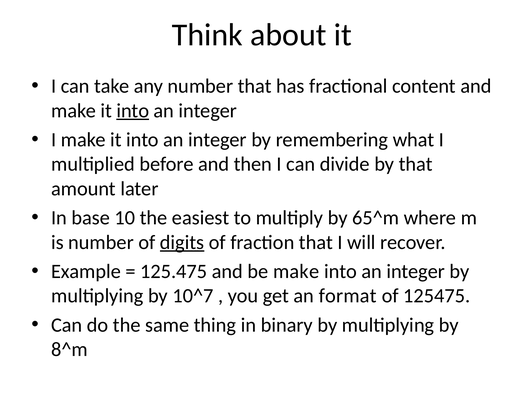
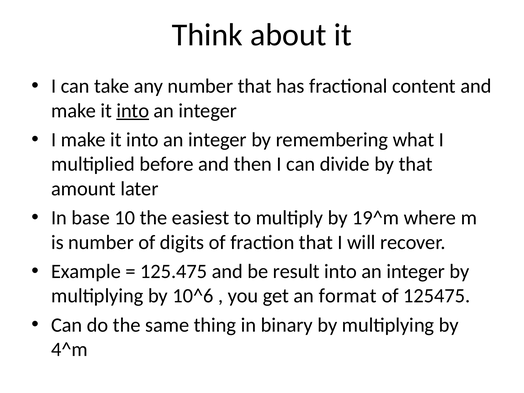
65^m: 65^m -> 19^m
digits underline: present -> none
be make: make -> result
10^7: 10^7 -> 10^6
8^m: 8^m -> 4^m
